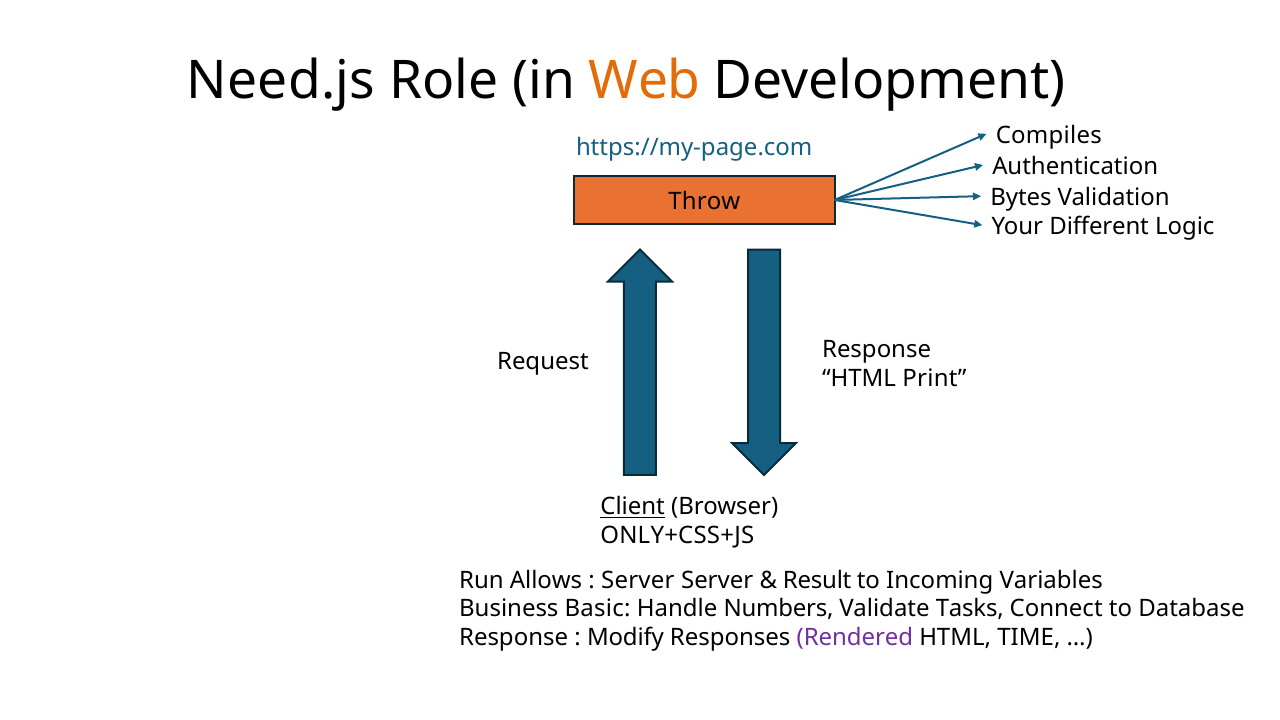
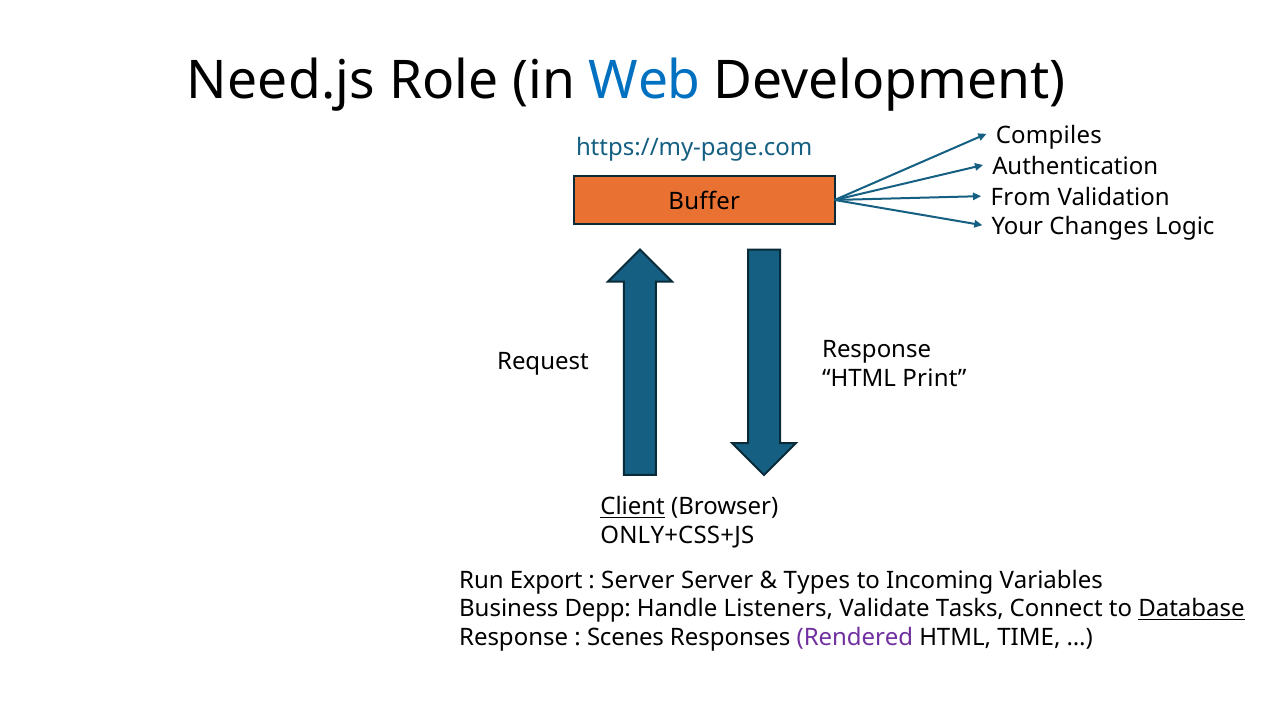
Web colour: orange -> blue
Bytes: Bytes -> From
Throw: Throw -> Buffer
Different: Different -> Changes
Allows: Allows -> Export
Result: Result -> Types
Basic: Basic -> Depp
Numbers: Numbers -> Listeners
Database underline: none -> present
Modify: Modify -> Scenes
